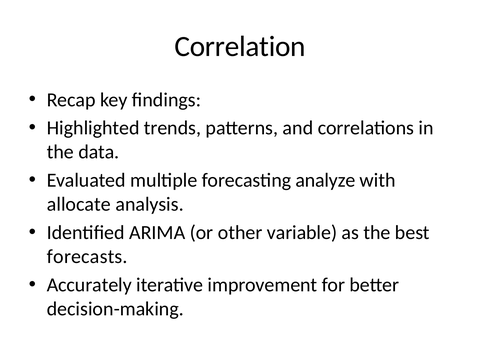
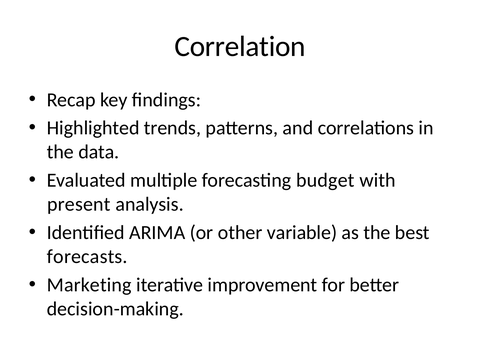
analyze: analyze -> budget
allocate: allocate -> present
Accurately: Accurately -> Marketing
